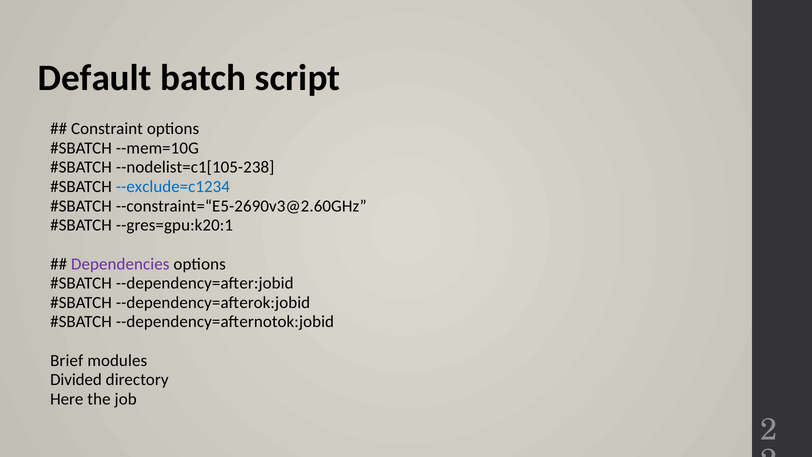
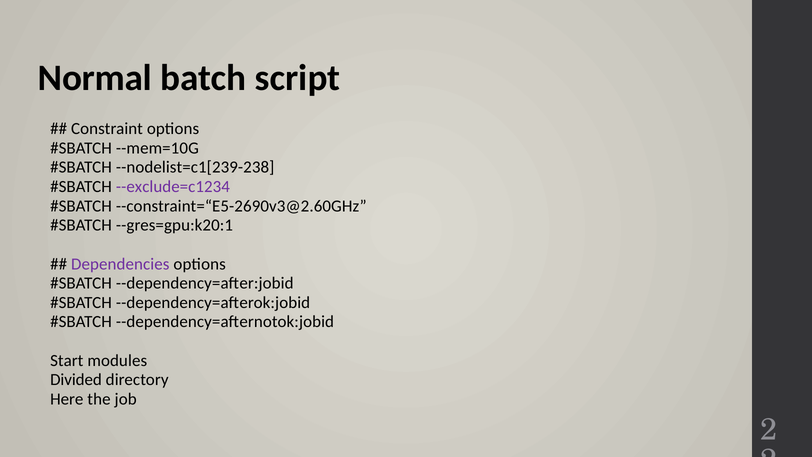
Default: Default -> Normal
--nodelist=c1[105-238: --nodelist=c1[105-238 -> --nodelist=c1[239-238
--exclude=c1234 colour: blue -> purple
Brief: Brief -> Start
